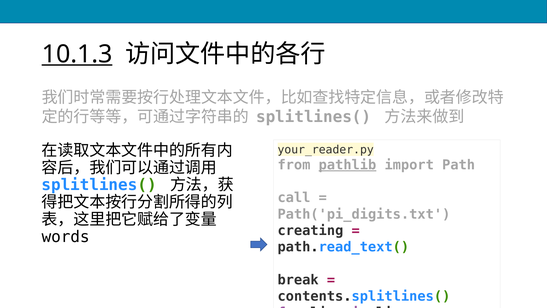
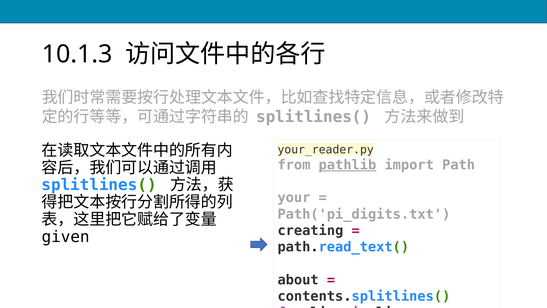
10.1.3 underline: present -> none
call: call -> your
words: words -> given
break: break -> about
